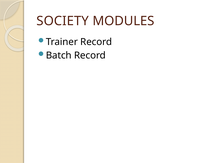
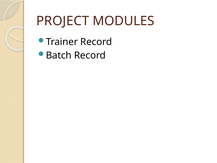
SOCIETY: SOCIETY -> PROJECT
